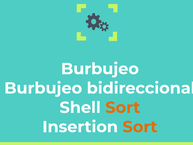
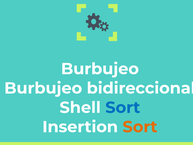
Sort at (123, 107) colour: orange -> blue
